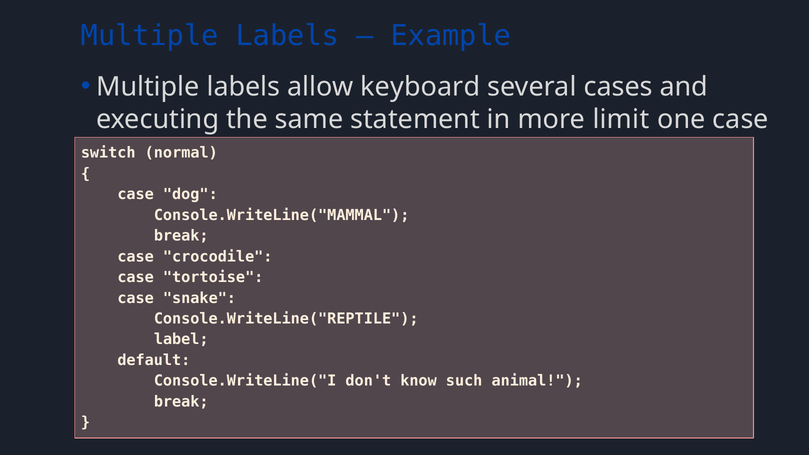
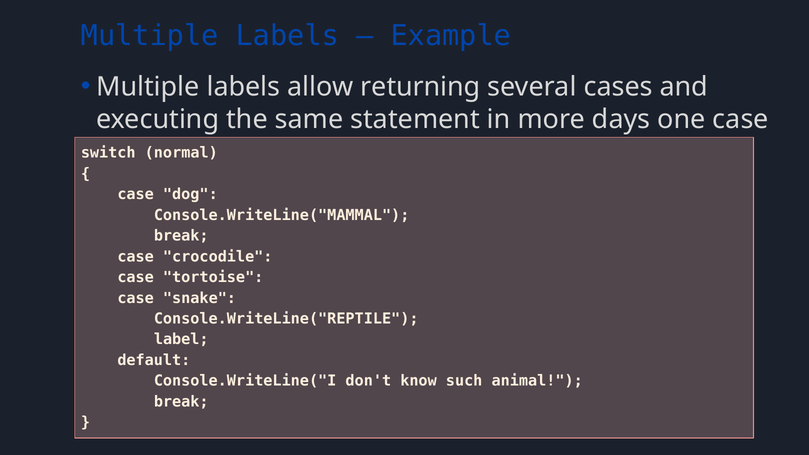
keyboard: keyboard -> returning
limit: limit -> days
